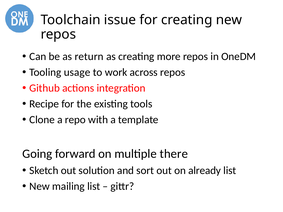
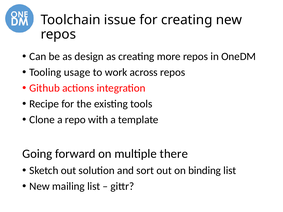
return: return -> design
already: already -> binding
